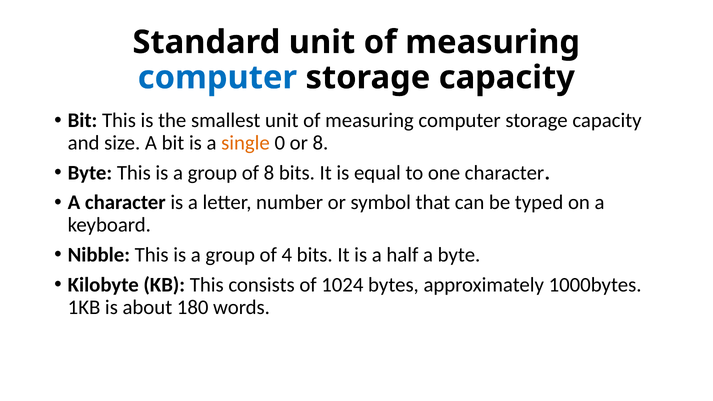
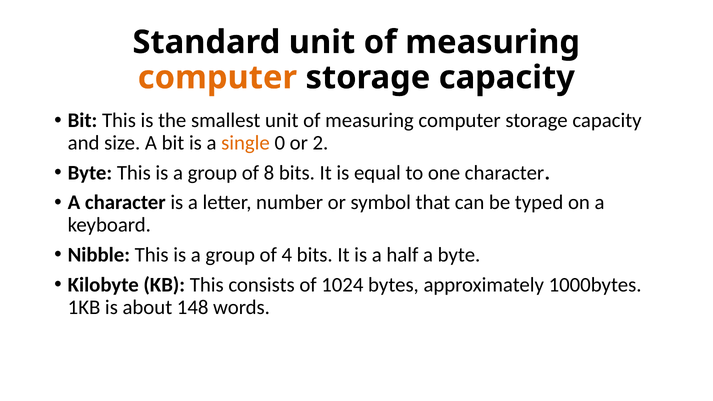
computer at (217, 78) colour: blue -> orange
or 8: 8 -> 2
180: 180 -> 148
